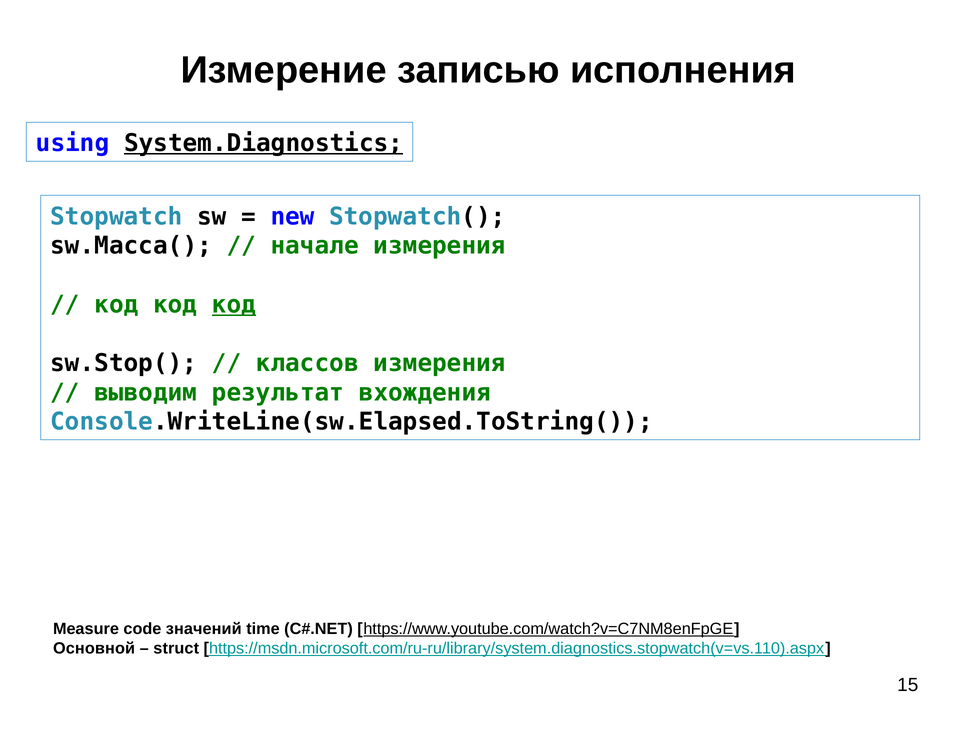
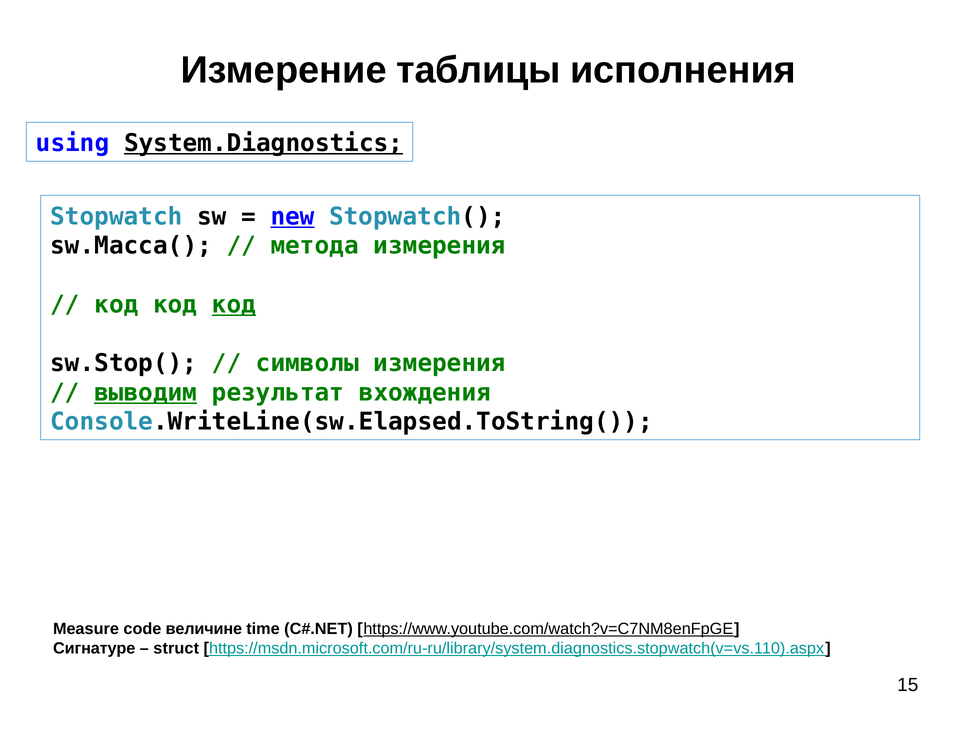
записью: записью -> таблицы
new underline: none -> present
начале: начале -> метода
классов: классов -> символы
выводим underline: none -> present
значений: значений -> величине
Основной: Основной -> Сигнатуре
